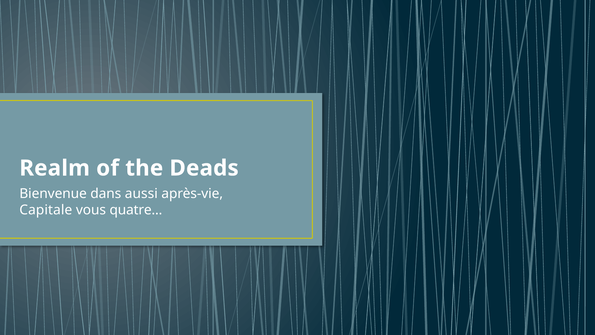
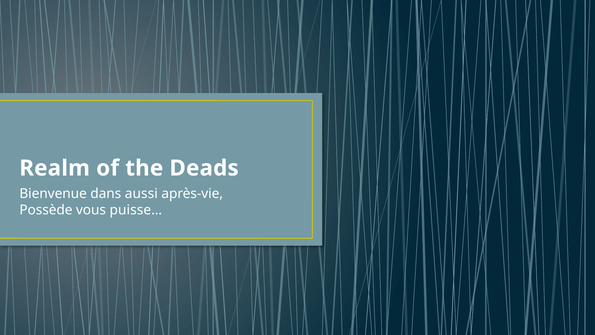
Capitale: Capitale -> Possède
quatre…: quatre… -> puisse…
